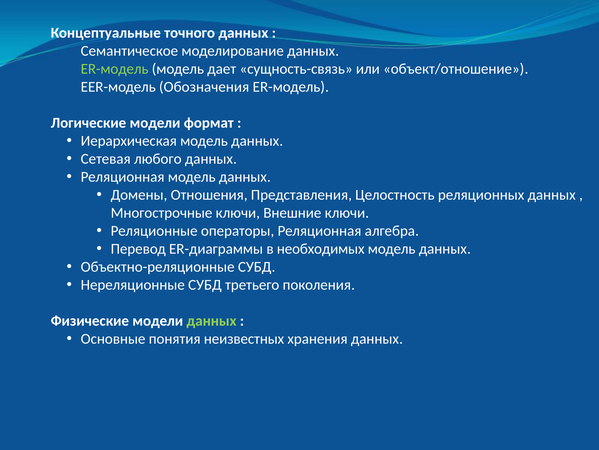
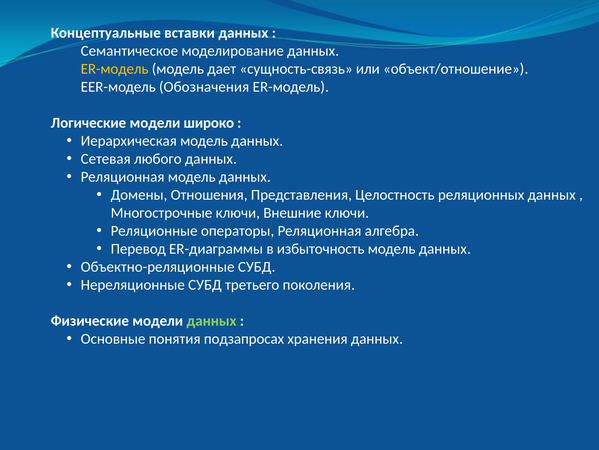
точного: точного -> вставки
ER-модель at (115, 69) colour: light green -> yellow
формат: формат -> широко
необходимых: необходимых -> избыточность
неизвестных: неизвестных -> подзапросах
